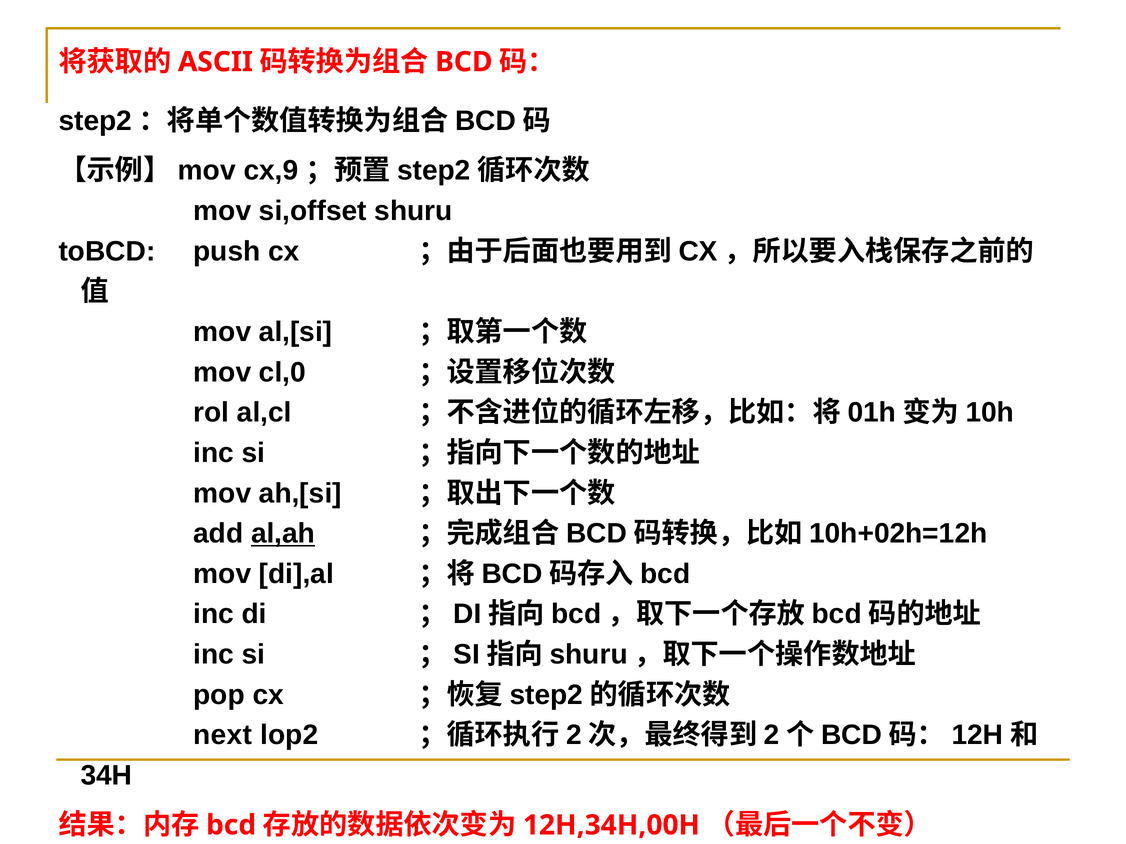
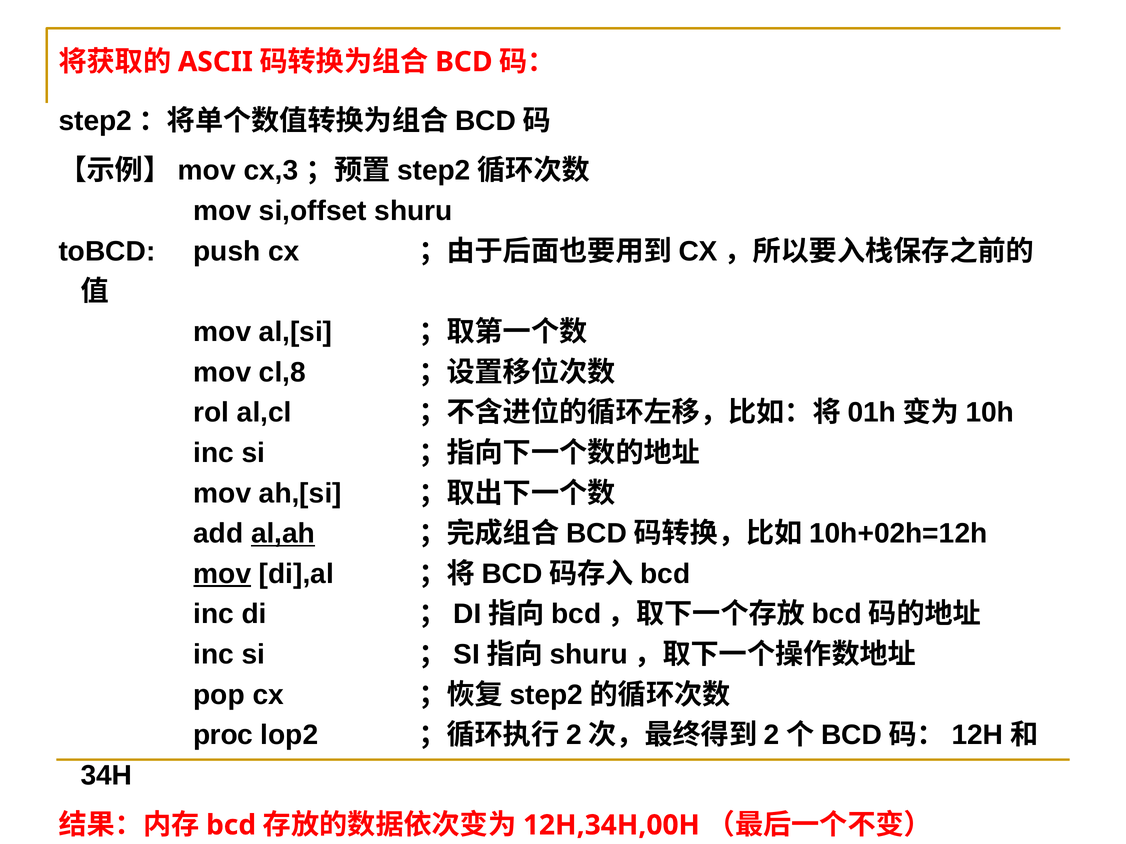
cx,9: cx,9 -> cx,3
cl,0: cl,0 -> cl,8
mov at (222, 574) underline: none -> present
next: next -> proc
